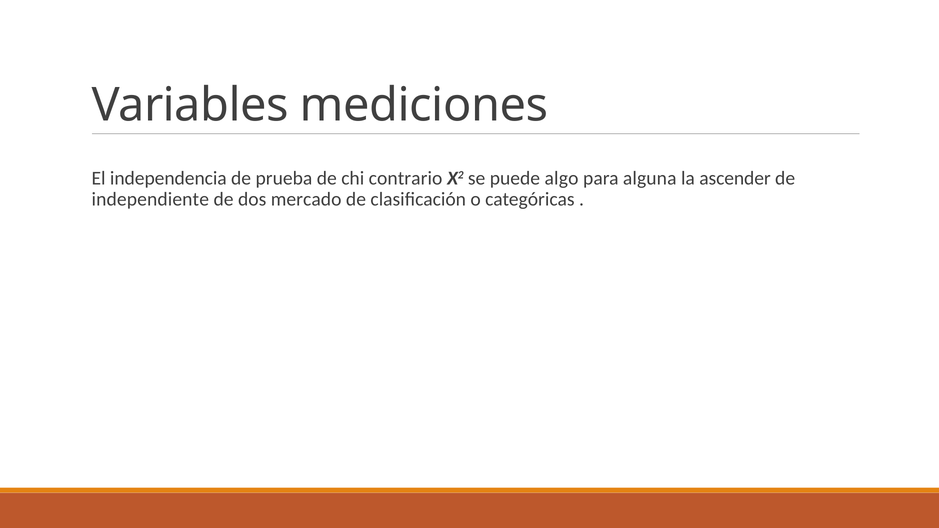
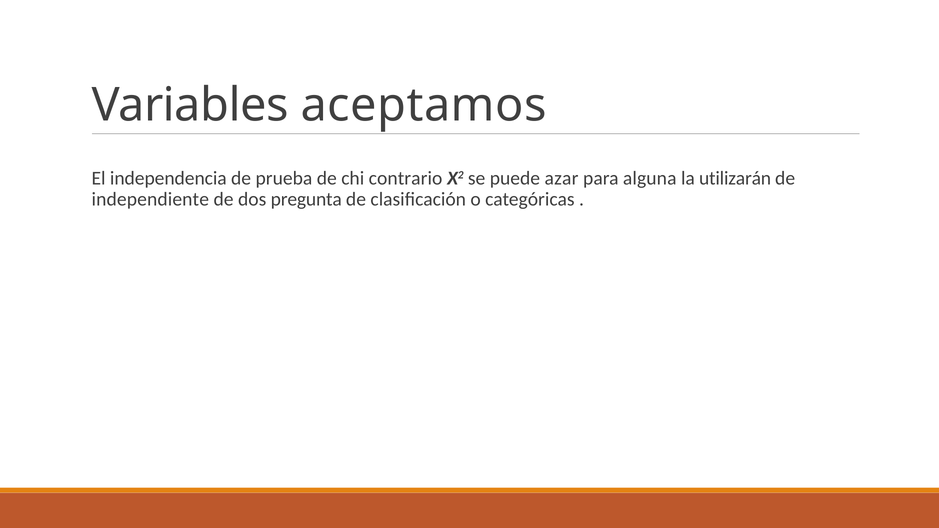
mediciones: mediciones -> aceptamos
algo: algo -> azar
ascender: ascender -> utilizarán
mercado: mercado -> pregunta
